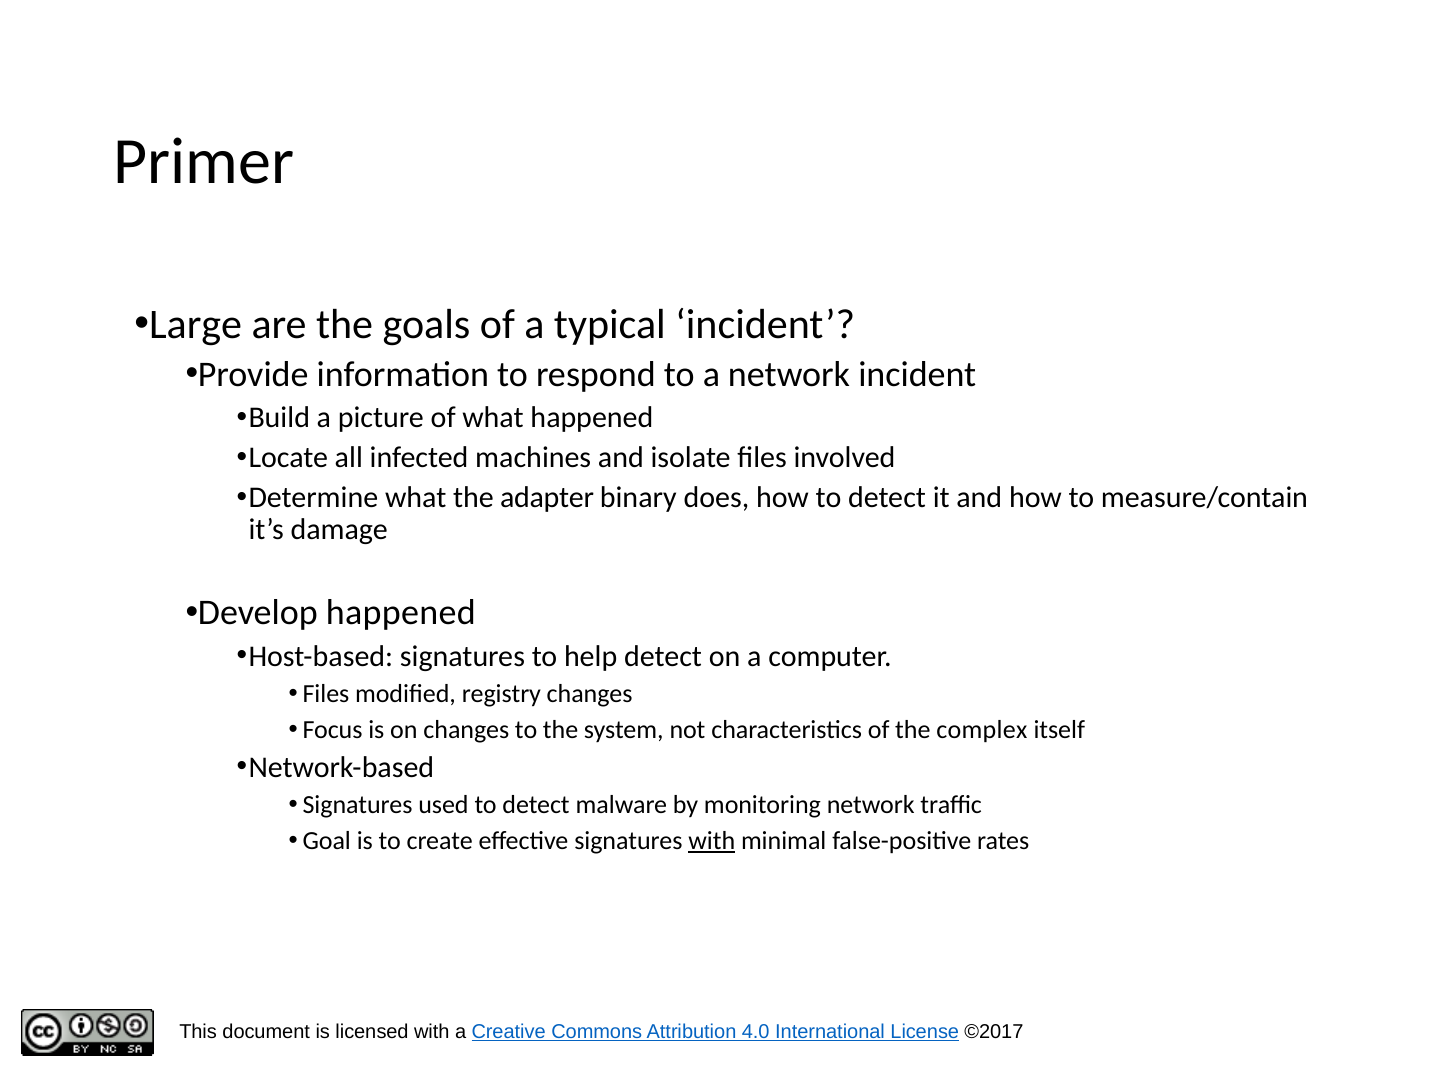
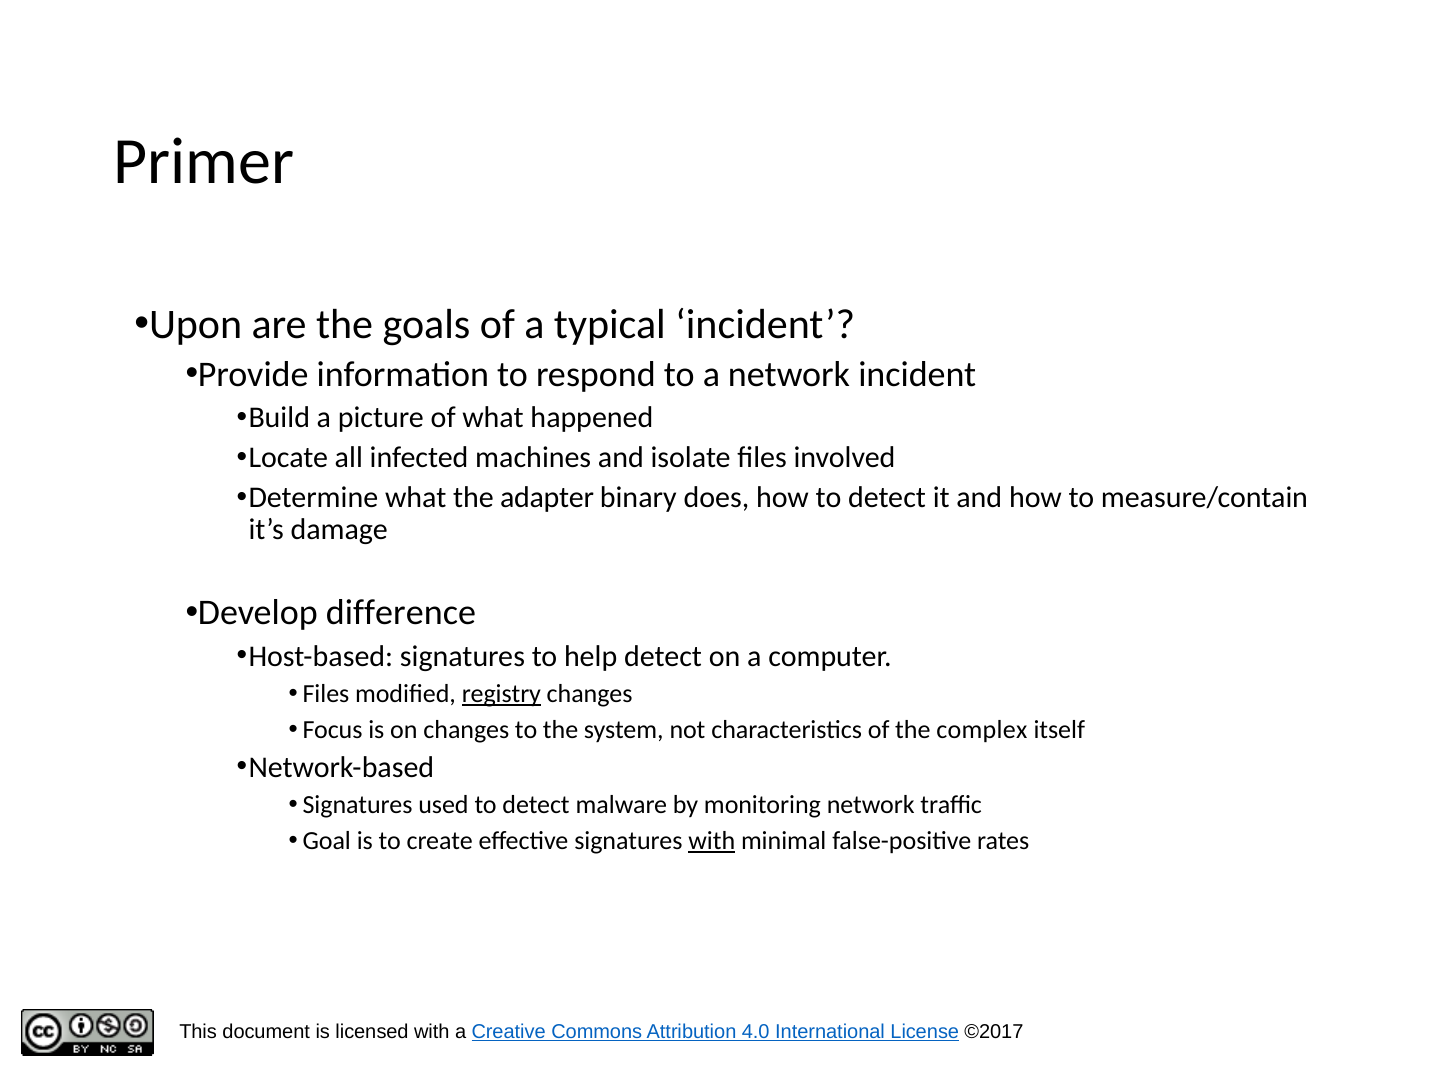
Large: Large -> Upon
Develop happened: happened -> difference
registry underline: none -> present
